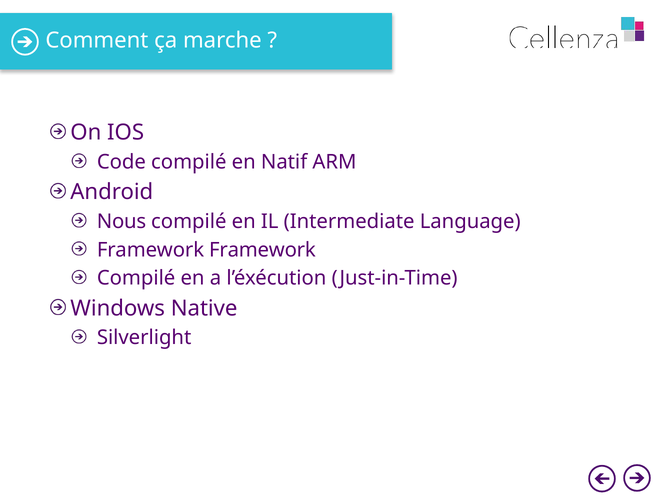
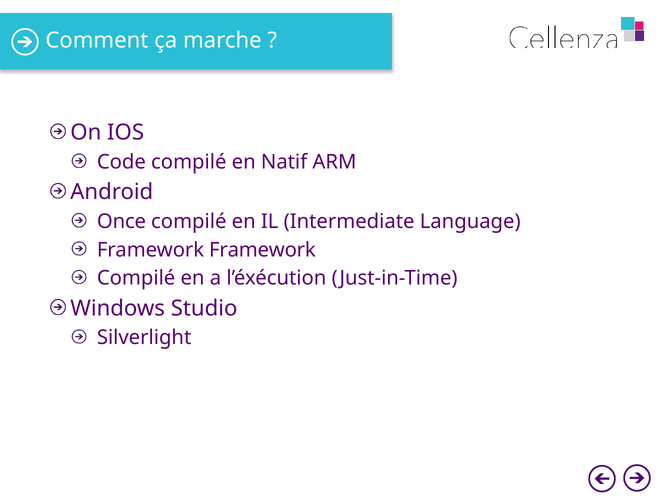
Nous: Nous -> Once
Native: Native -> Studio
